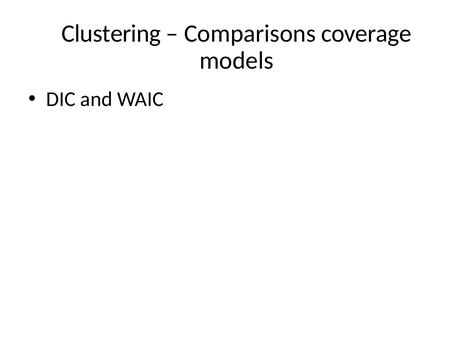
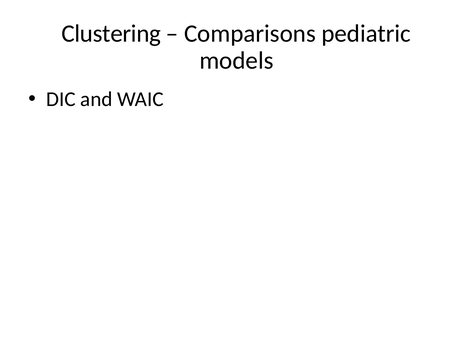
coverage: coverage -> pediatric
